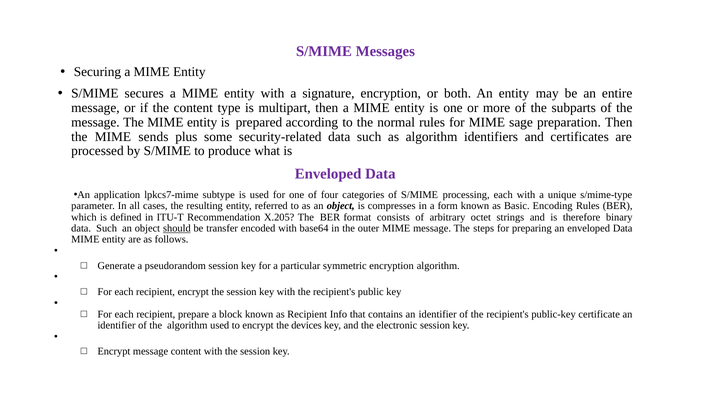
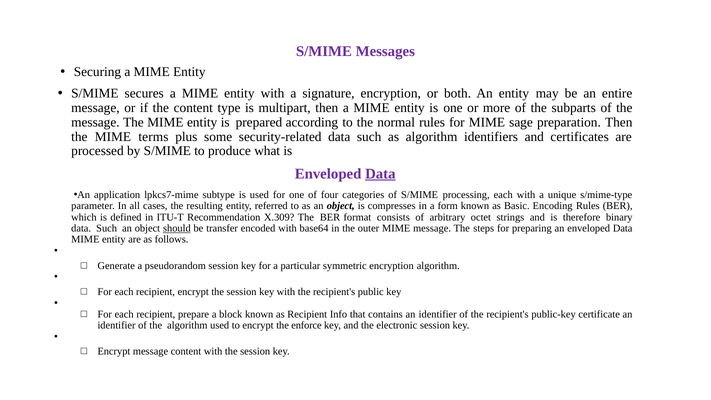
sends: sends -> terms
Data at (380, 174) underline: none -> present
X.205: X.205 -> X.309
devices: devices -> enforce
